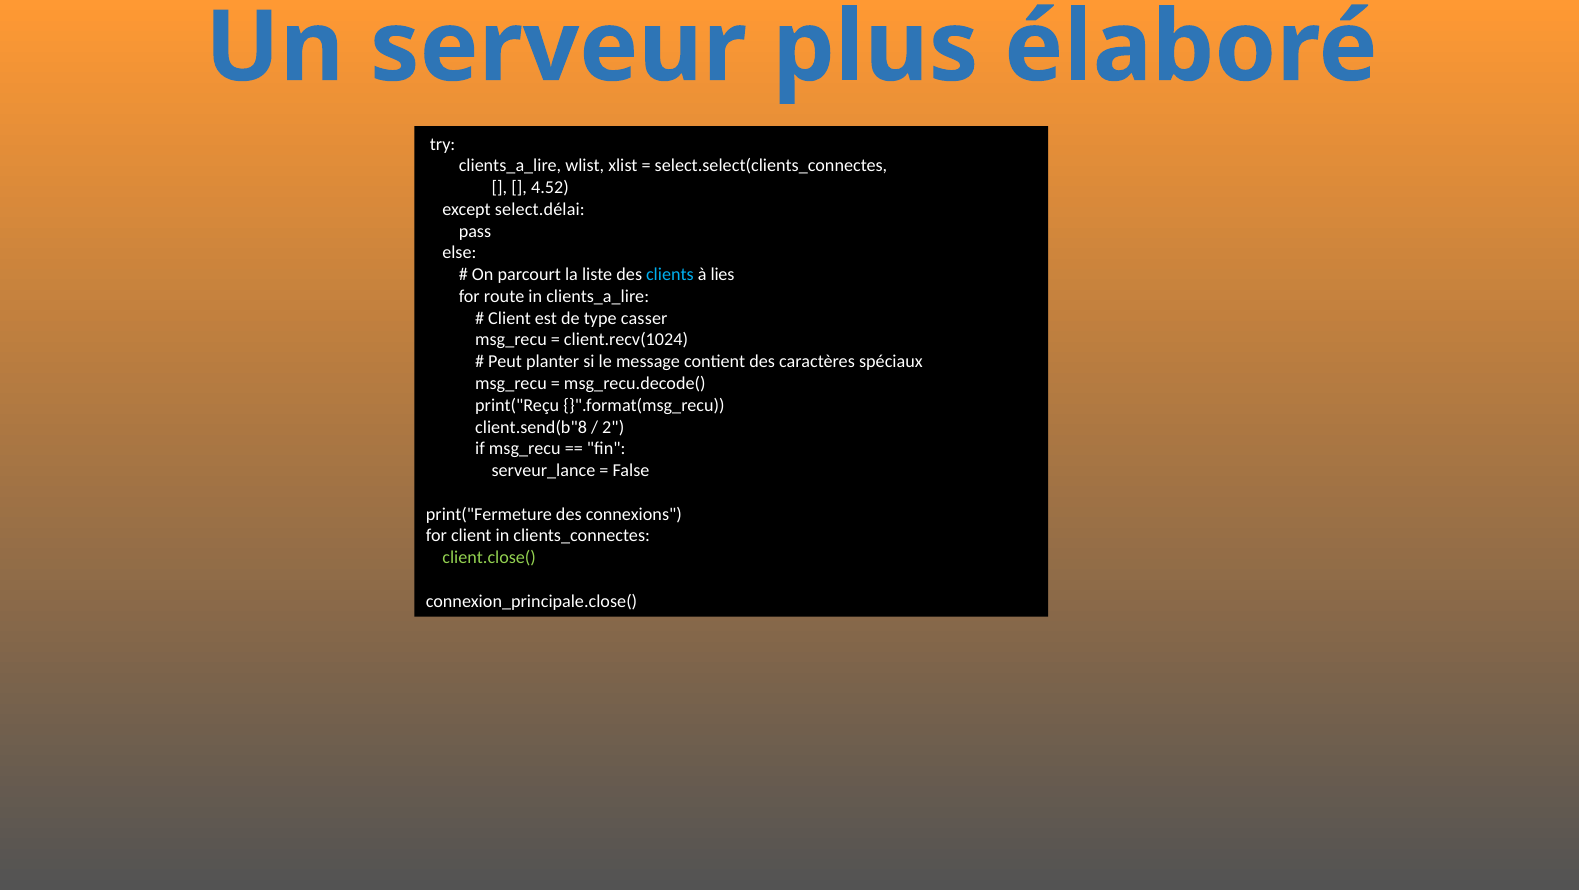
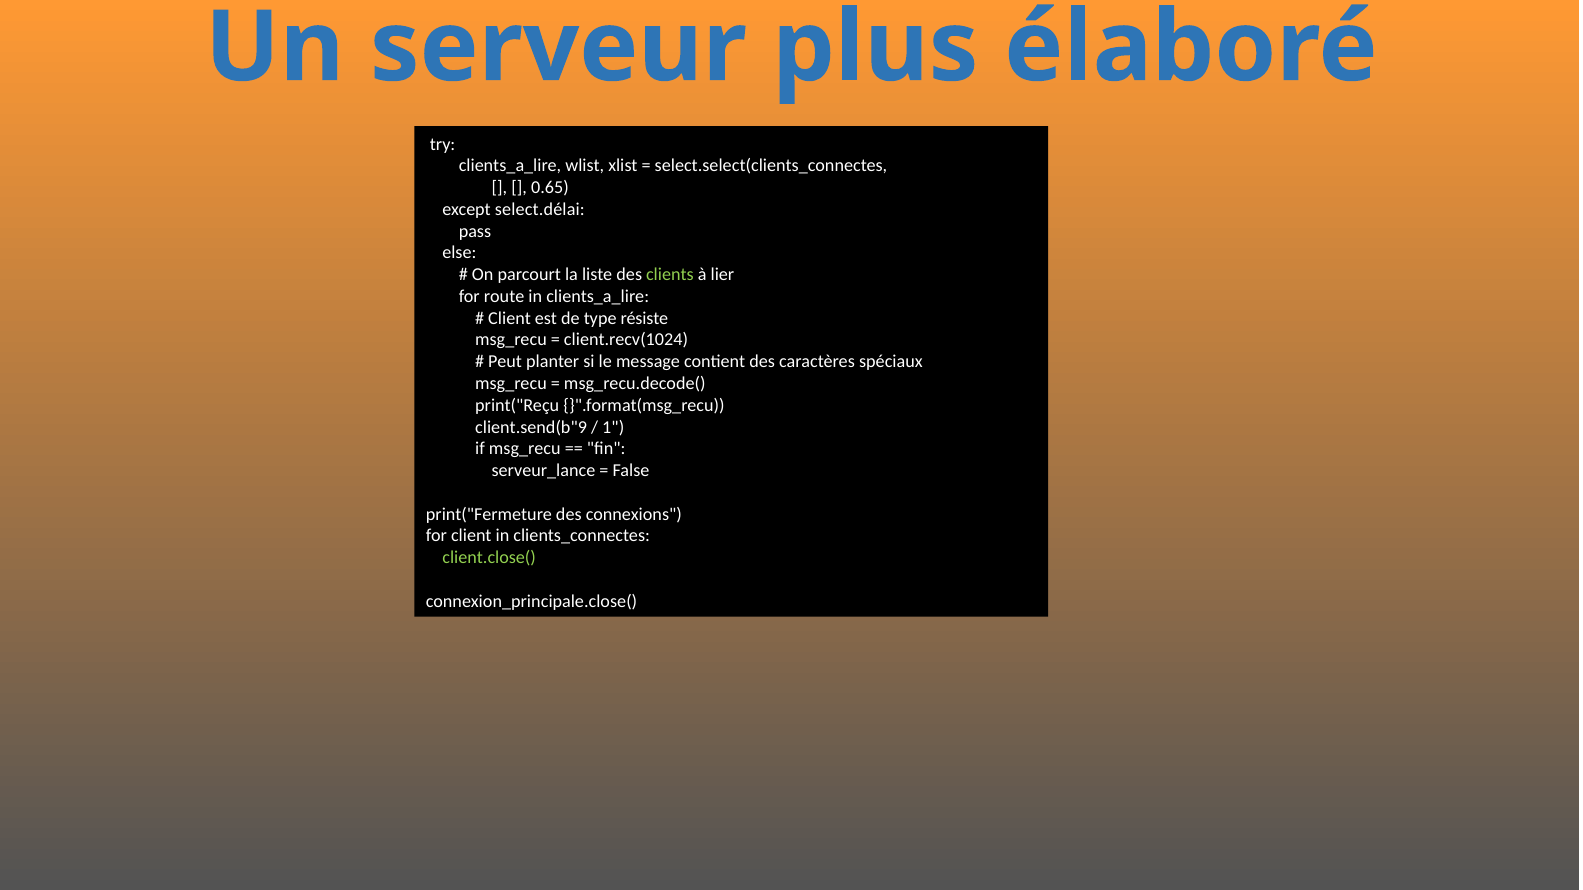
4.52: 4.52 -> 0.65
clients colour: light blue -> light green
lies: lies -> lier
casser: casser -> résiste
client.send(b"8: client.send(b"8 -> client.send(b"9
2: 2 -> 1
